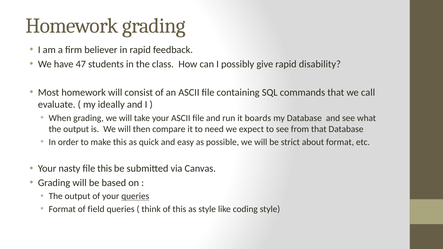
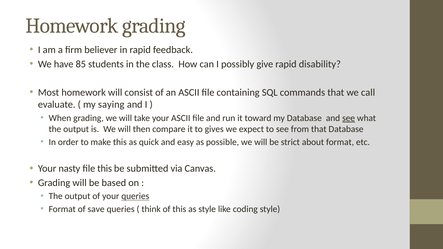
47: 47 -> 85
ideally: ideally -> saying
boards: boards -> toward
see at (349, 118) underline: none -> present
need: need -> gives
field: field -> save
